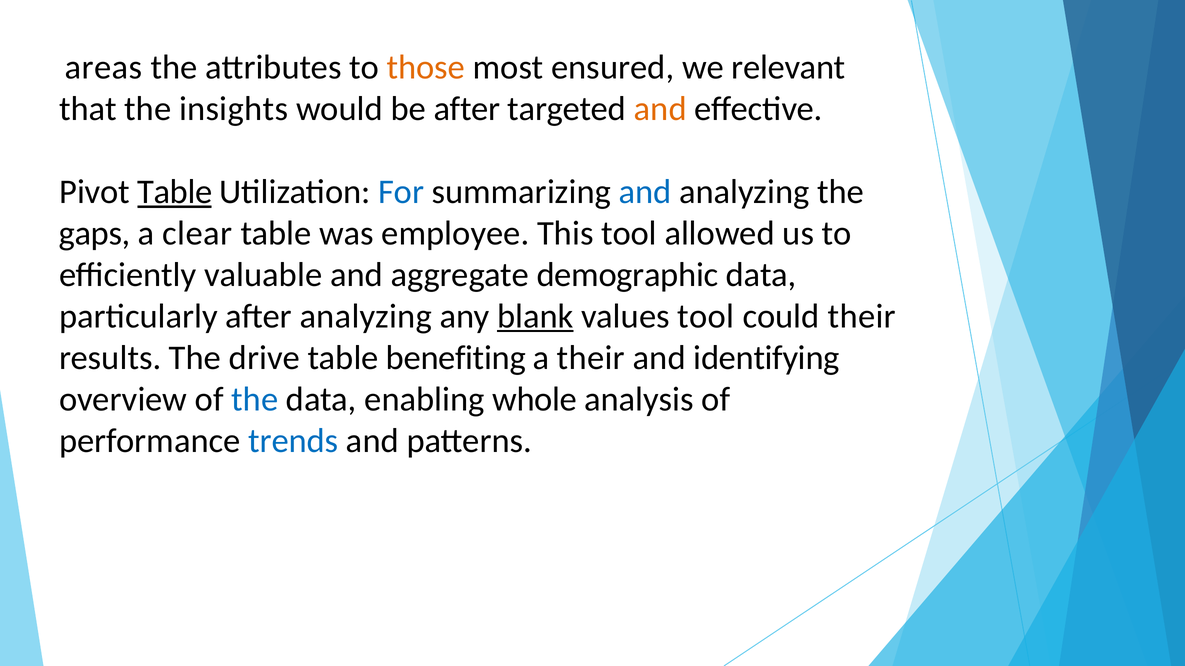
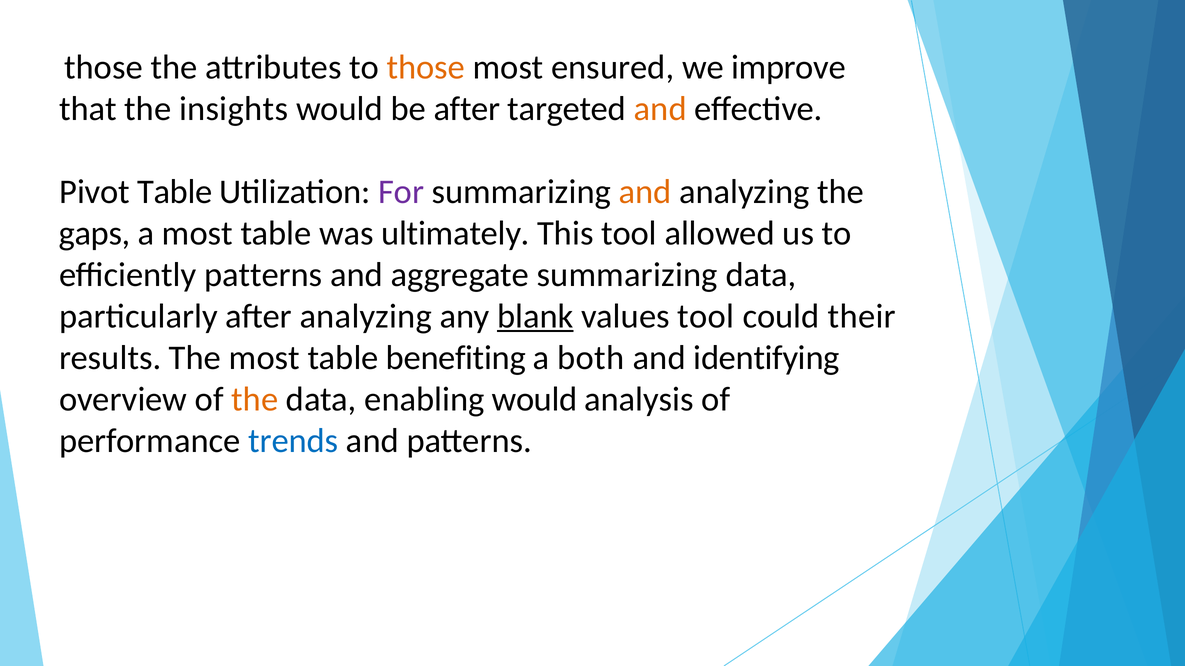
areas at (103, 68): areas -> those
relevant: relevant -> improve
Table at (175, 192) underline: present -> none
For colour: blue -> purple
and at (645, 192) colour: blue -> orange
a clear: clear -> most
employee: employee -> ultimately
efficiently valuable: valuable -> patterns
aggregate demographic: demographic -> summarizing
The drive: drive -> most
a their: their -> both
the at (255, 400) colour: blue -> orange
enabling whole: whole -> would
